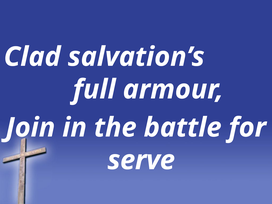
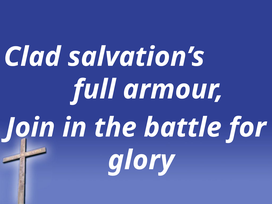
serve: serve -> glory
